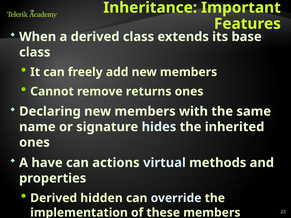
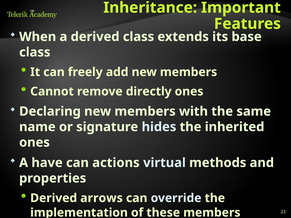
returns: returns -> directly
hidden: hidden -> arrows
